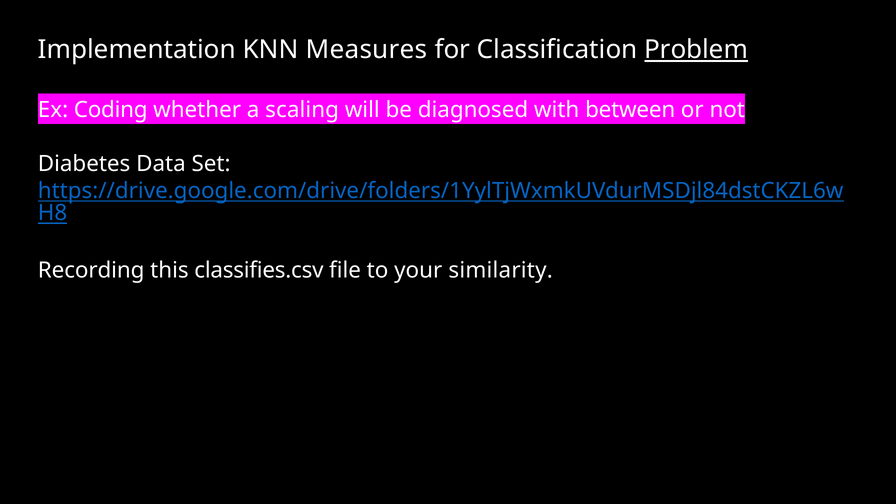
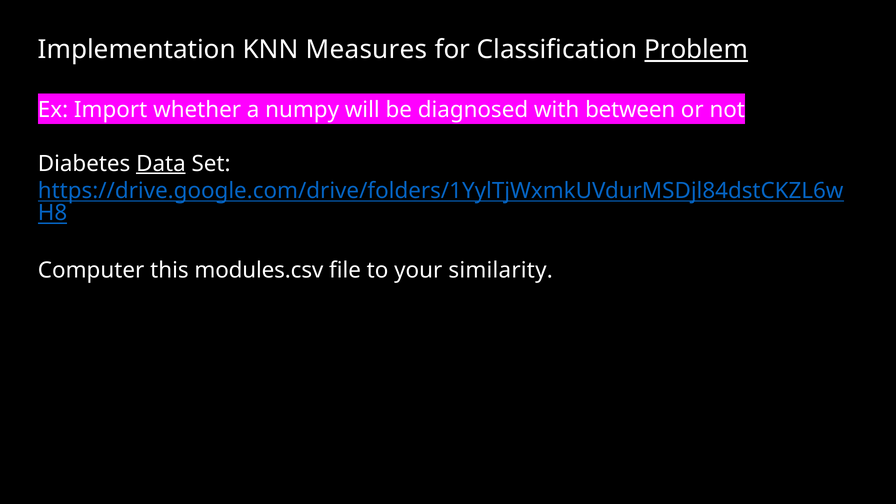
Coding: Coding -> Import
scaling: scaling -> numpy
Data underline: none -> present
Recording: Recording -> Computer
classifies.csv: classifies.csv -> modules.csv
